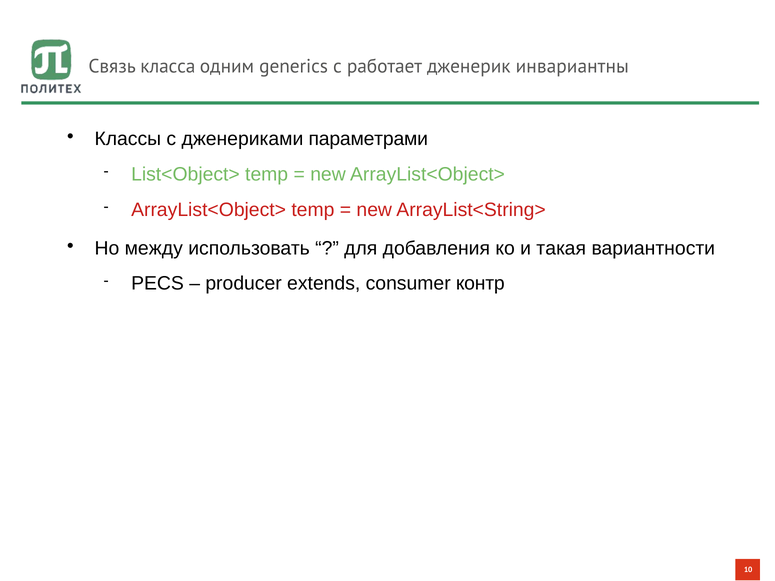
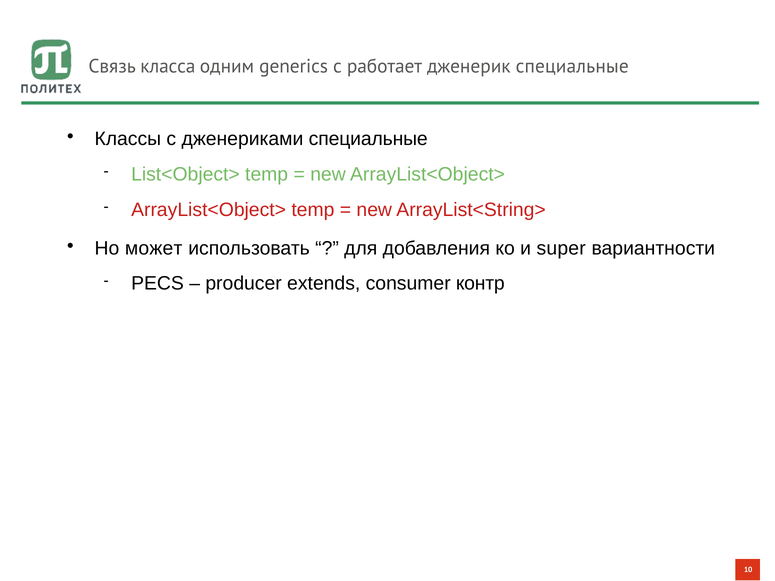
дженерик инвариантны: инвариантны -> специальные
дженериками параметрами: параметрами -> специальные
между: между -> может
такая: такая -> super
